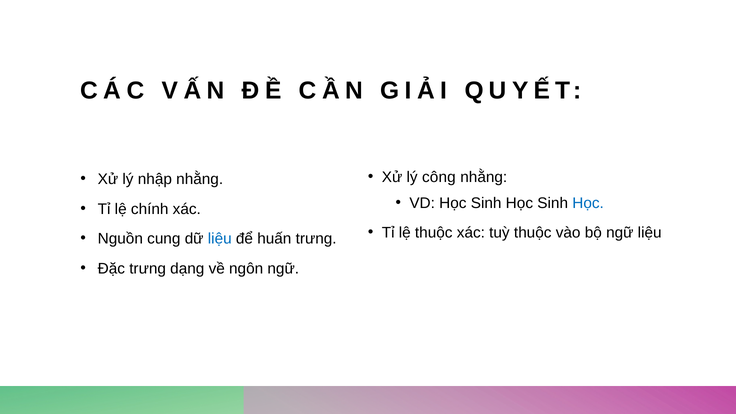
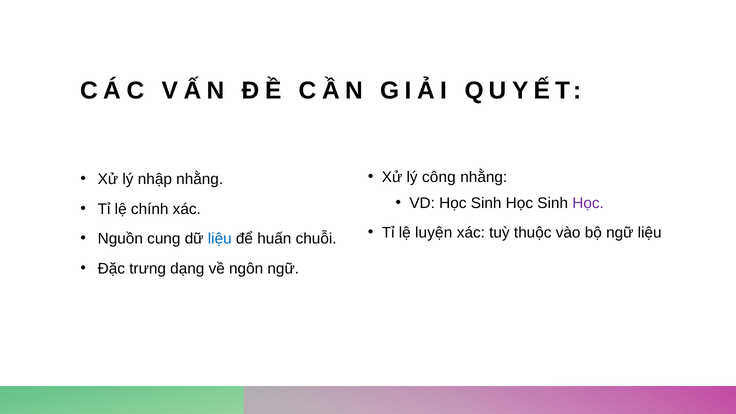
Học at (588, 203) colour: blue -> purple
lệ thuộc: thuộc -> luyện
huấn trưng: trưng -> chuỗi
